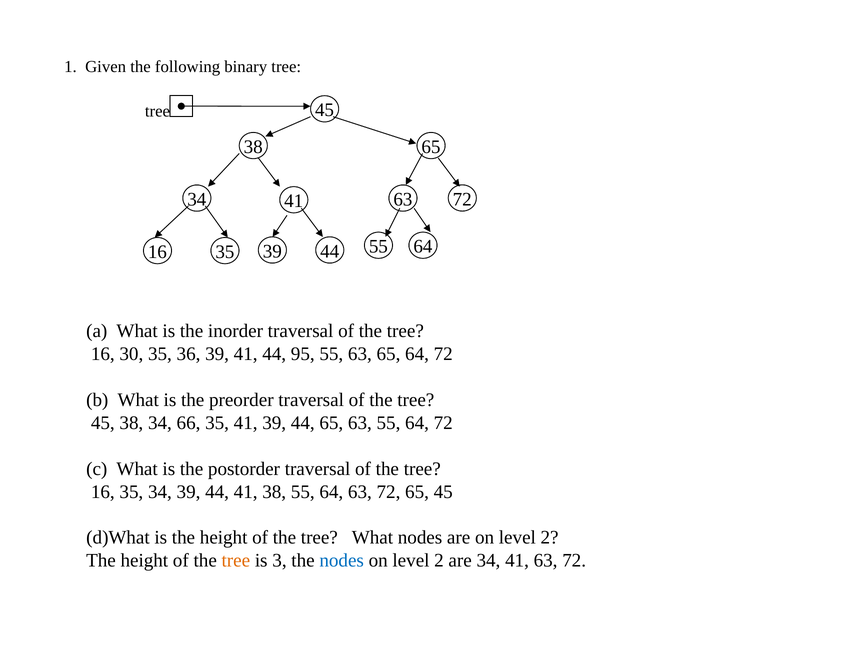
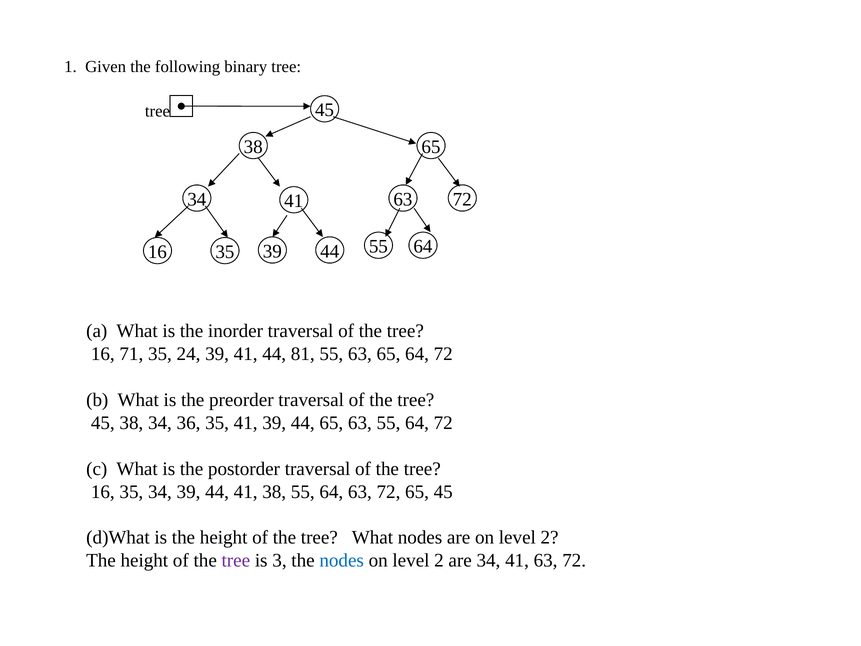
30: 30 -> 71
36: 36 -> 24
95: 95 -> 81
66: 66 -> 36
tree at (236, 560) colour: orange -> purple
